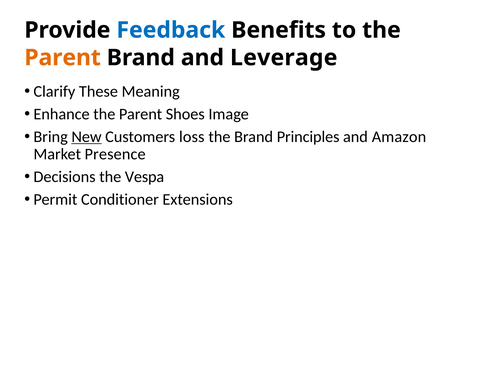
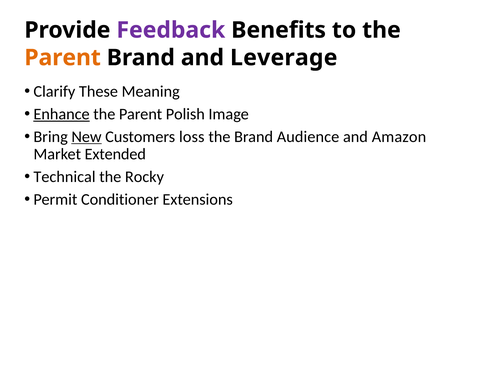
Feedback colour: blue -> purple
Enhance underline: none -> present
Shoes: Shoes -> Polish
Principles: Principles -> Audience
Presence: Presence -> Extended
Decisions: Decisions -> Technical
Vespa: Vespa -> Rocky
